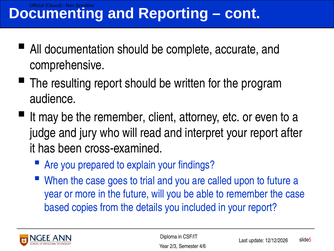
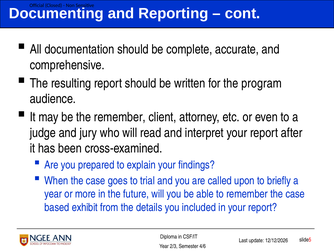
to future: future -> briefly
copies: copies -> exhibit
